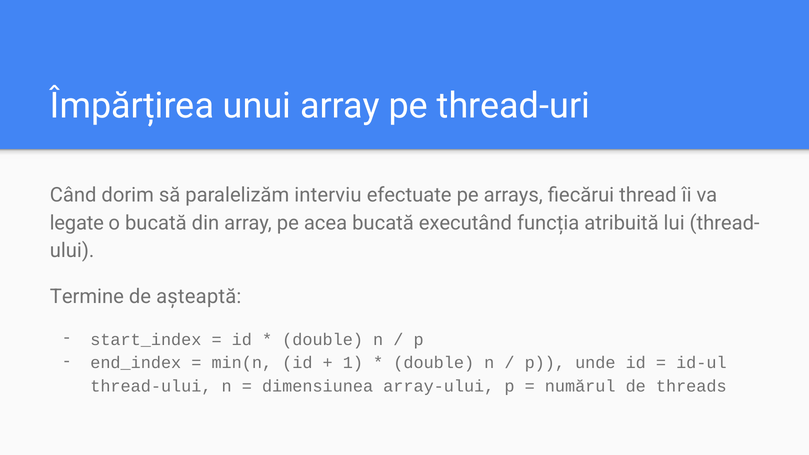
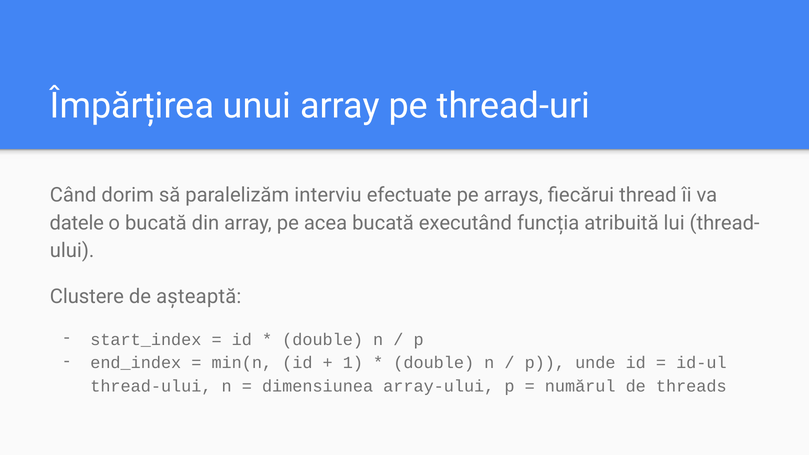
legate: legate -> datele
Termine: Termine -> Clustere
